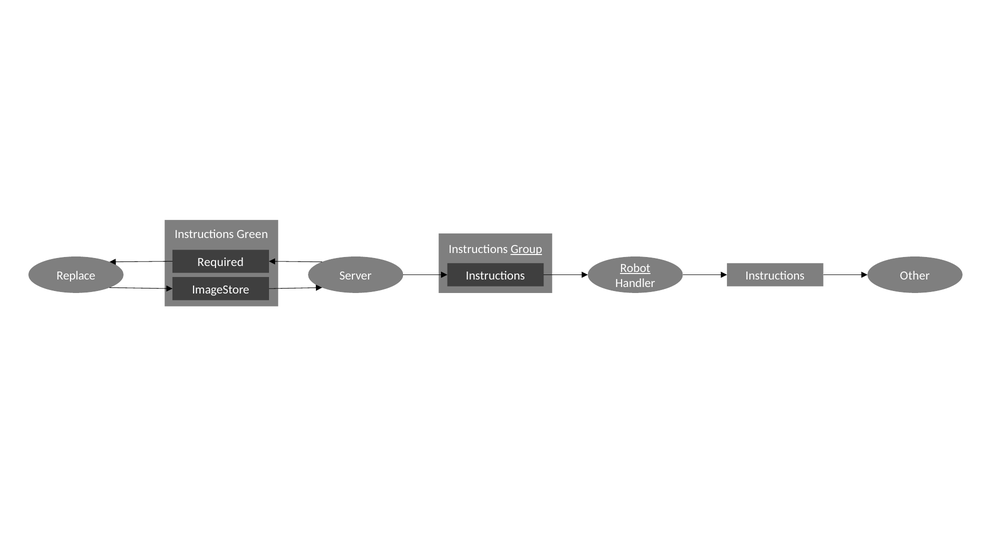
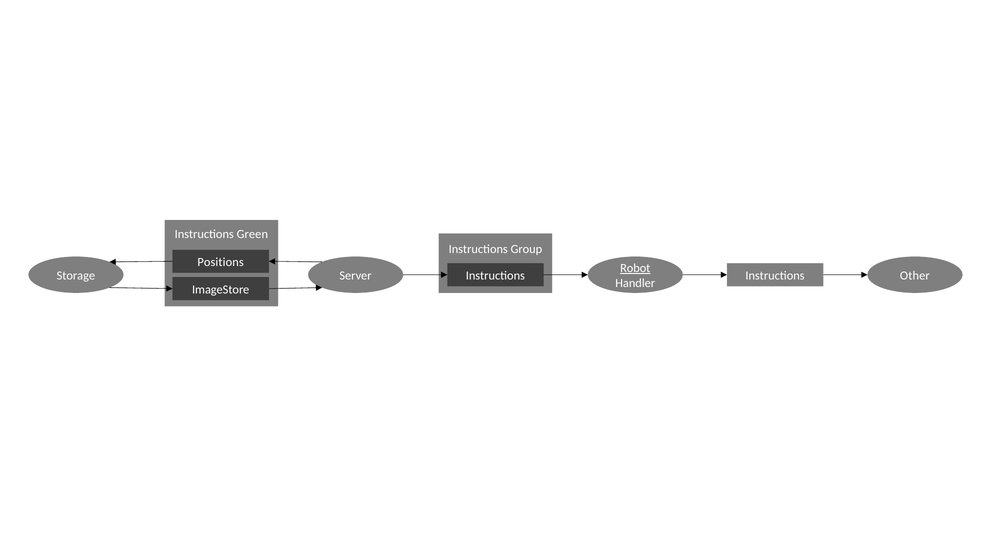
Group underline: present -> none
Required: Required -> Positions
Replace: Replace -> Storage
